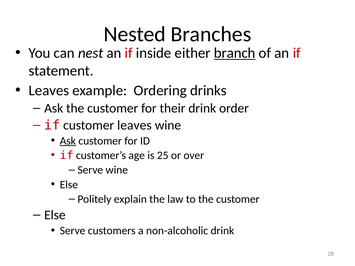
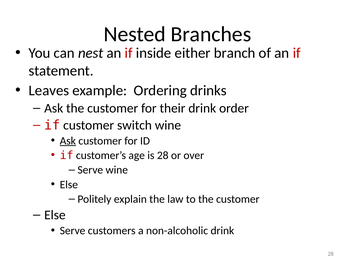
branch underline: present -> none
customer leaves: leaves -> switch
is 25: 25 -> 28
